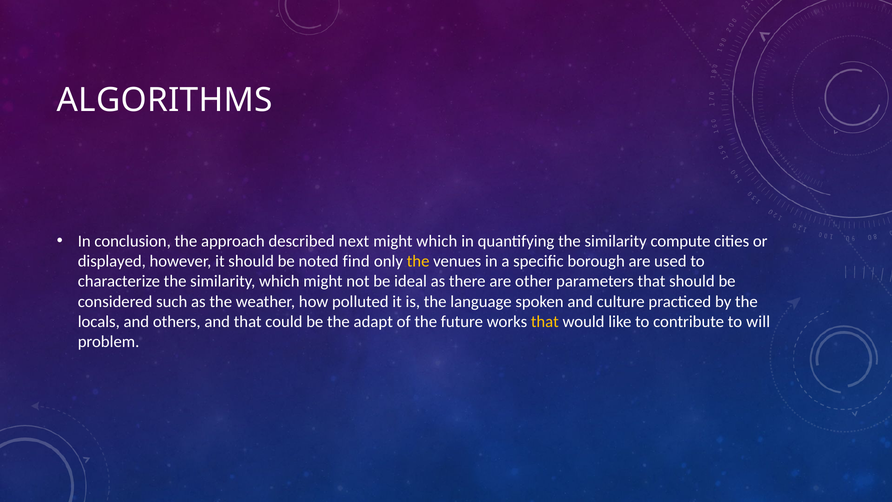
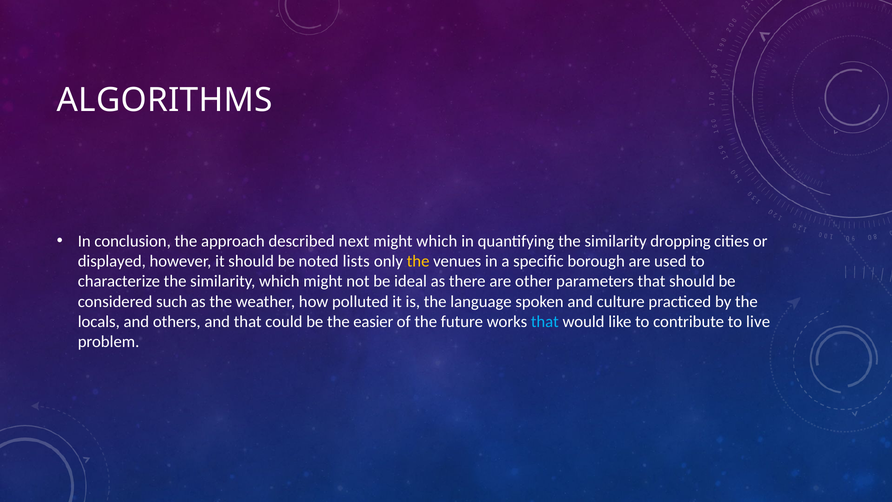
compute: compute -> dropping
find: find -> lists
adapt: adapt -> easier
that at (545, 321) colour: yellow -> light blue
will: will -> live
